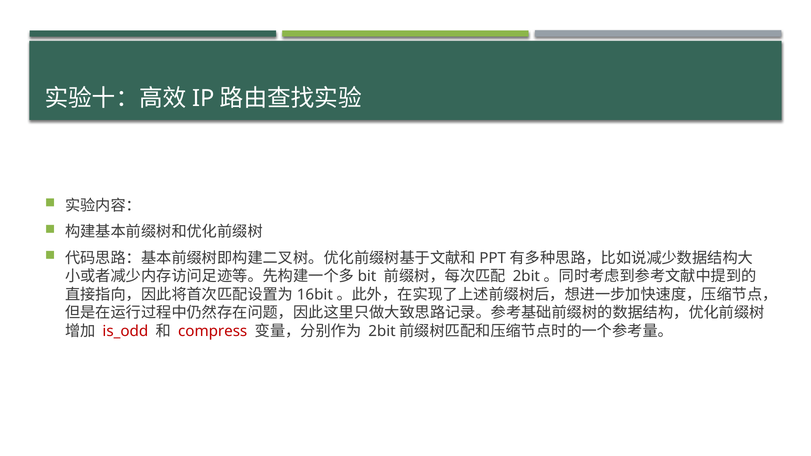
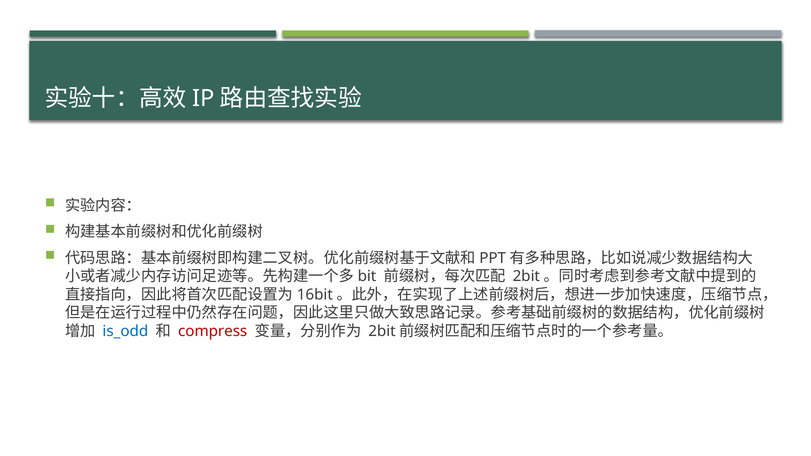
is_odd colour: red -> blue
